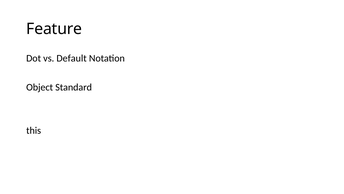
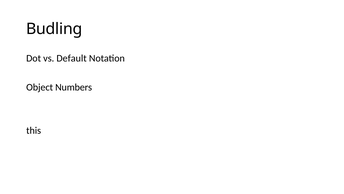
Feature: Feature -> Budling
Standard: Standard -> Numbers
